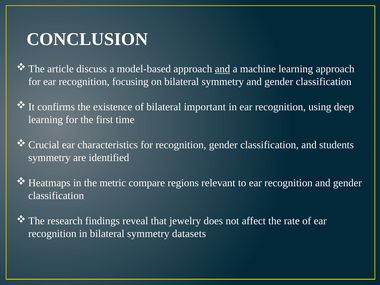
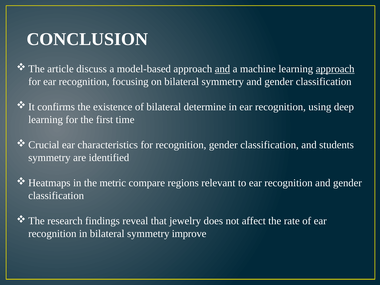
approach at (335, 69) underline: none -> present
important: important -> determine
datasets: datasets -> improve
